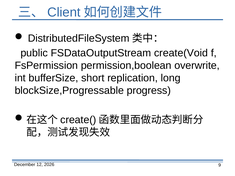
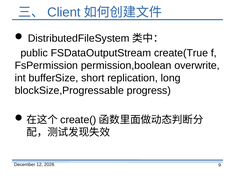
create(Void: create(Void -> create(True
